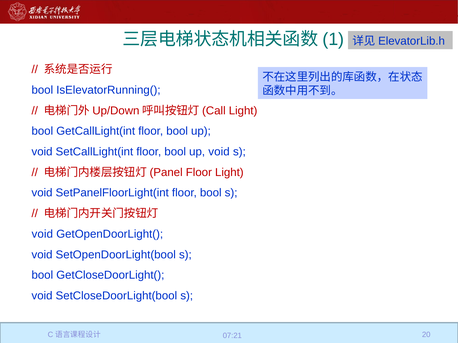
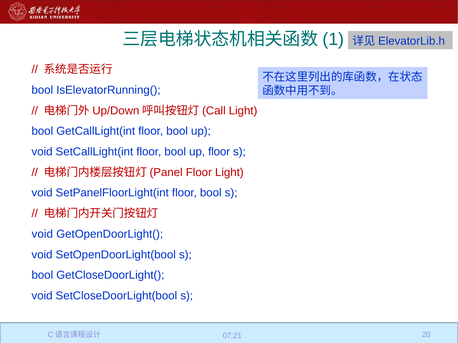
void at (219, 152): void -> floor
